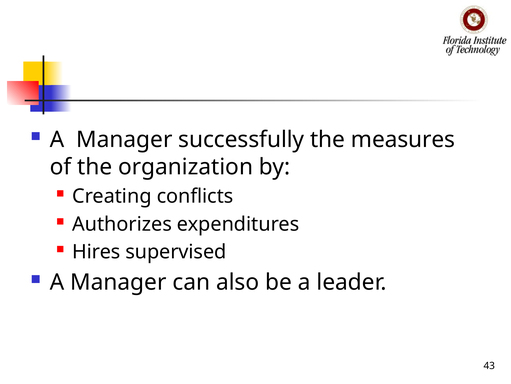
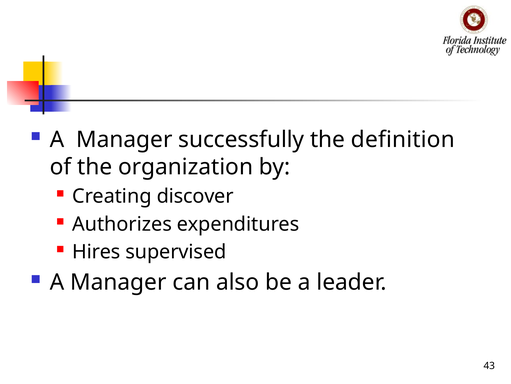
measures: measures -> definition
conflicts: conflicts -> discover
